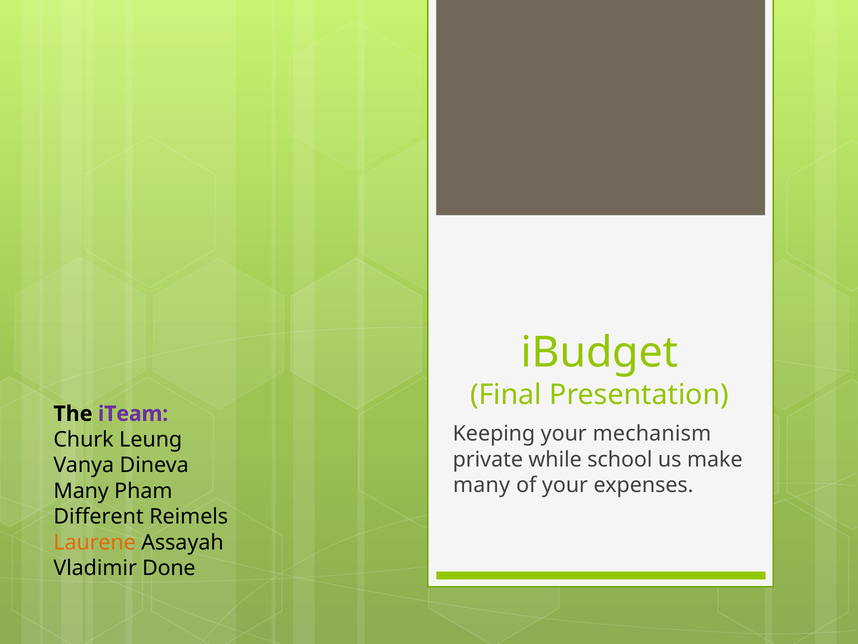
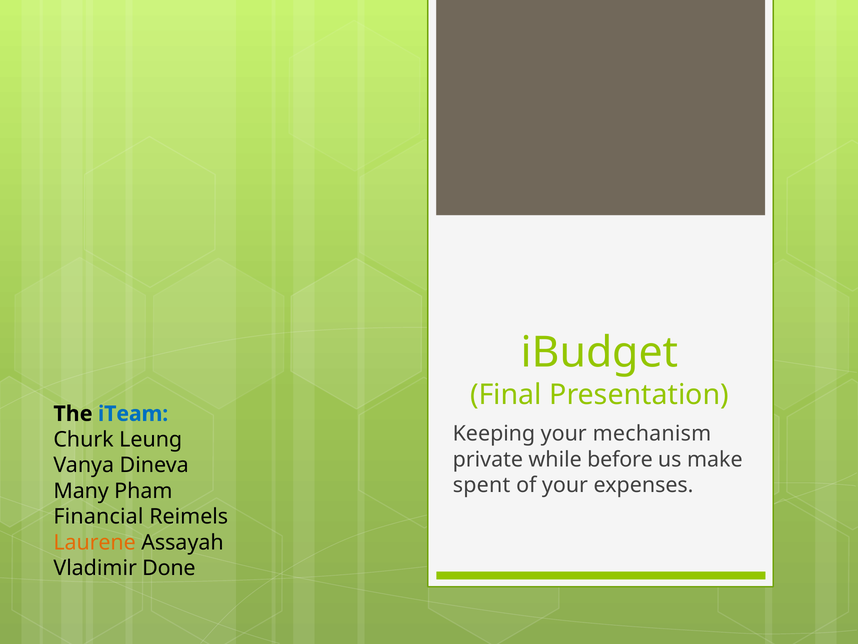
iTeam colour: purple -> blue
school: school -> before
many at (482, 485): many -> spent
Different: Different -> Financial
